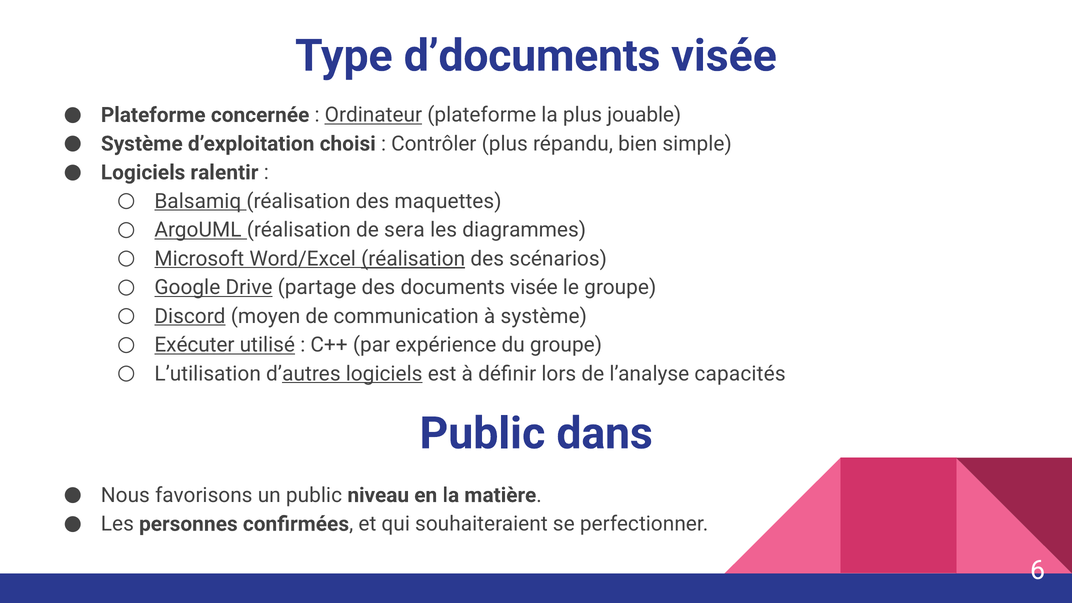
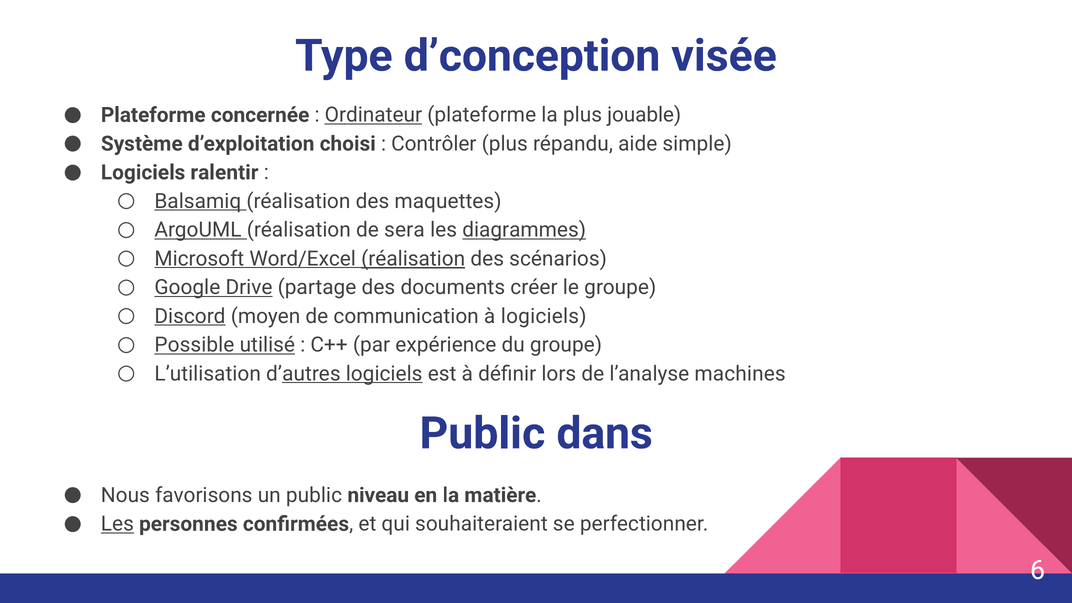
d’documents: d’documents -> d’conception
bien: bien -> aide
diagrammes underline: none -> present
documents visée: visée -> créer
à système: système -> logiciels
Exécuter: Exécuter -> Possible
capacités: capacités -> machines
Les at (117, 524) underline: none -> present
